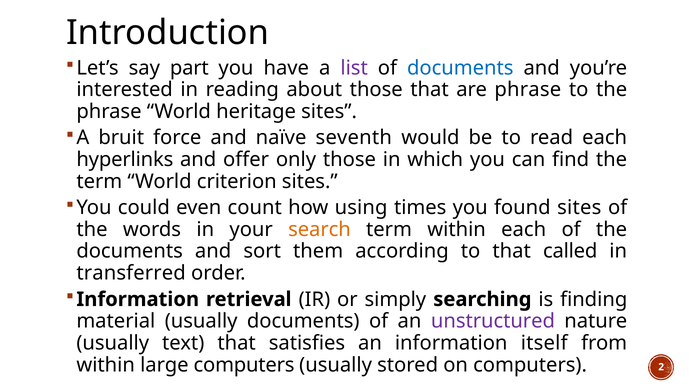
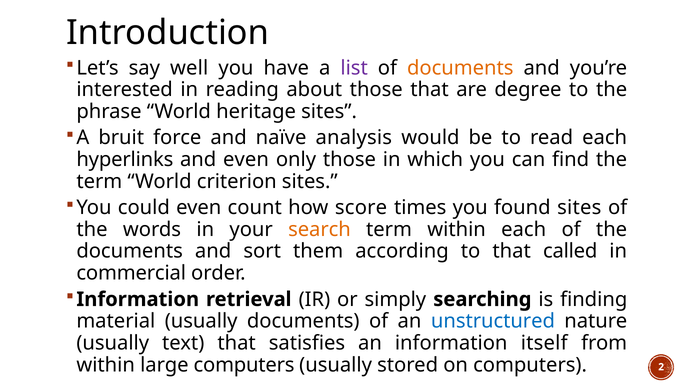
part: part -> well
documents at (460, 68) colour: blue -> orange
are phrase: phrase -> degree
seventh: seventh -> analysis
and offer: offer -> even
using: using -> score
transferred: transferred -> commercial
unstructured colour: purple -> blue
